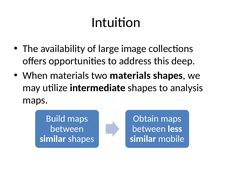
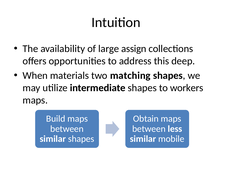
image: image -> assign
two materials: materials -> matching
analysis: analysis -> workers
